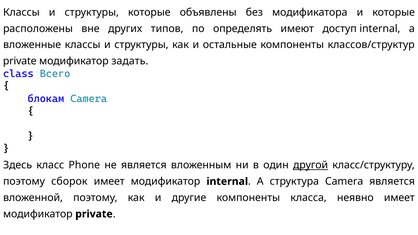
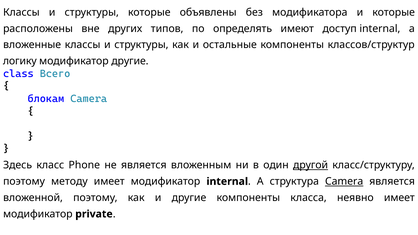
private at (20, 61): private -> логику
модификатор задать: задать -> другие
сборок: сборок -> методу
Camera at (344, 182) underline: none -> present
